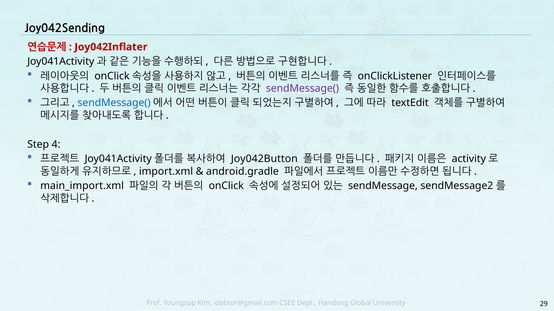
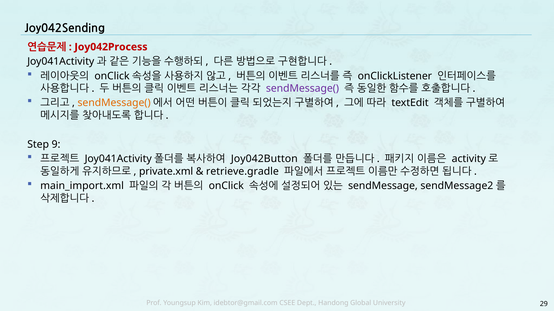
Joy042Inflater: Joy042Inflater -> Joy042Process
sendMessage( at (114, 103) colour: blue -> orange
4: 4 -> 9
import.xml: import.xml -> private.xml
android.gradle: android.gradle -> retrieve.gradle
